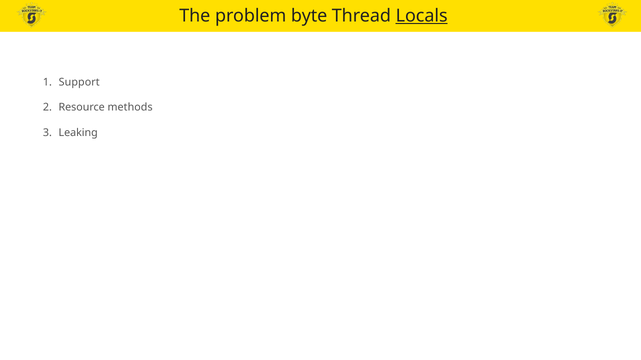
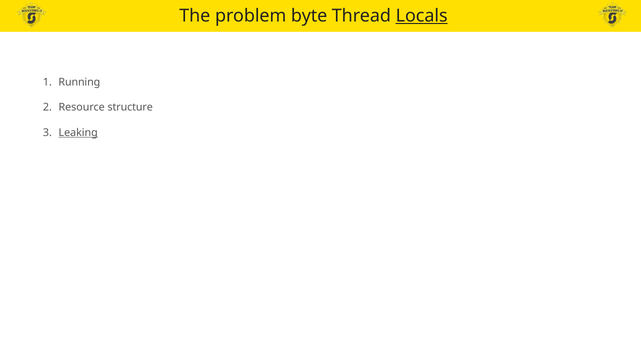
Support: Support -> Running
methods: methods -> structure
Leaking underline: none -> present
